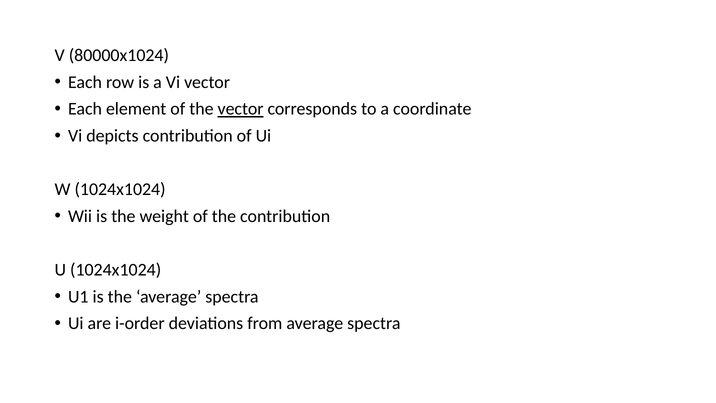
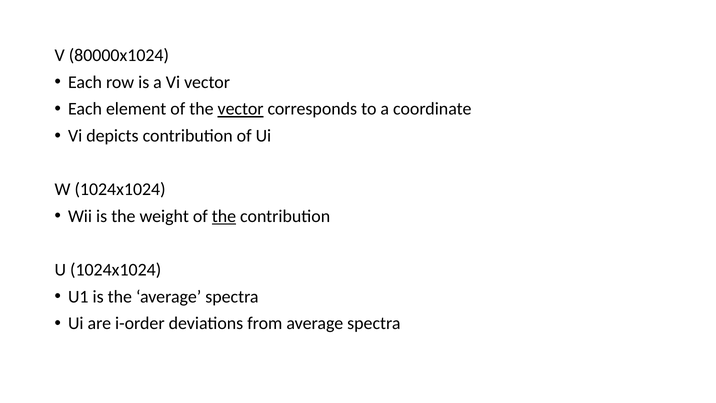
the at (224, 216) underline: none -> present
